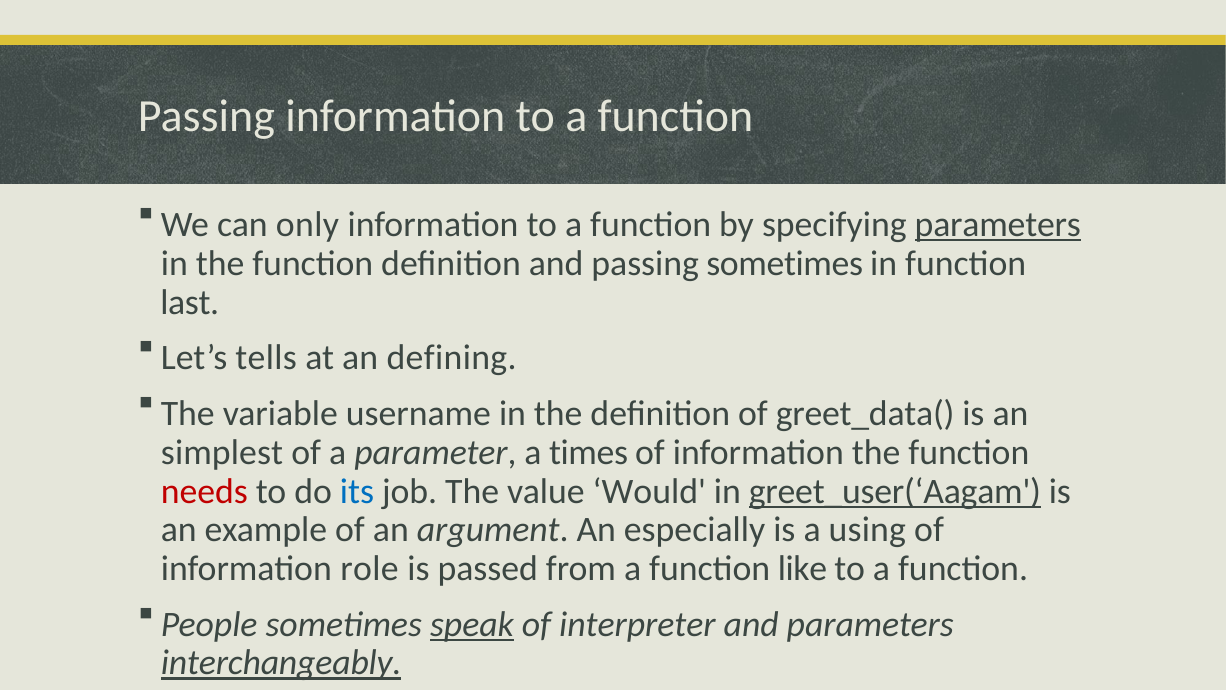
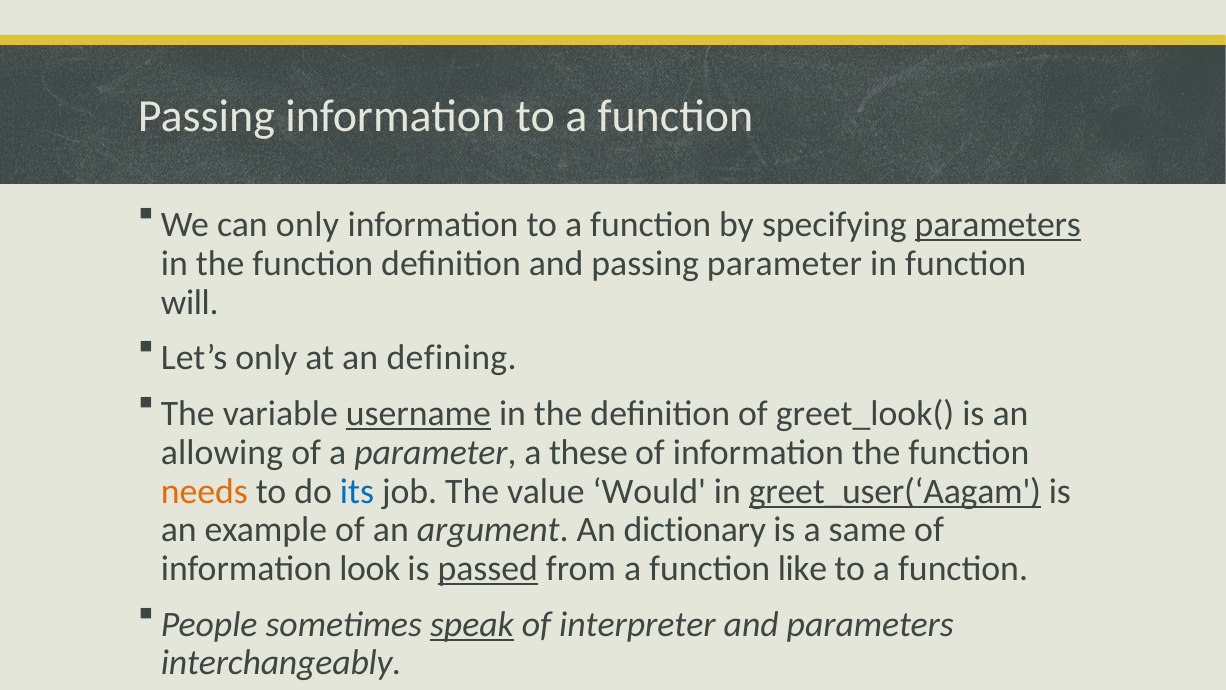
passing sometimes: sometimes -> parameter
last: last -> will
Let’s tells: tells -> only
username underline: none -> present
greet_data(: greet_data( -> greet_look(
simplest: simplest -> allowing
times: times -> these
needs colour: red -> orange
especially: especially -> dictionary
using: using -> same
role: role -> look
passed underline: none -> present
interchangeably underline: present -> none
